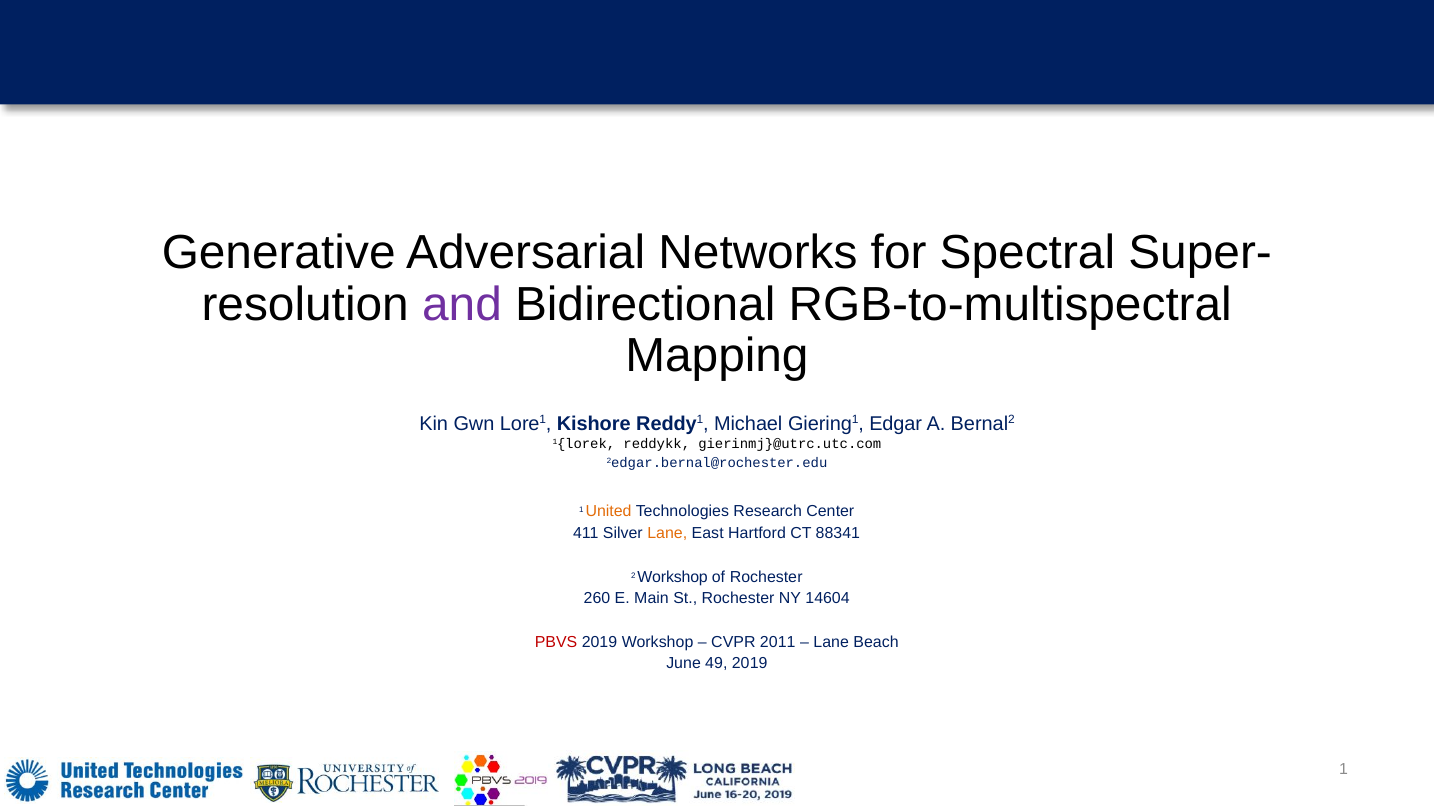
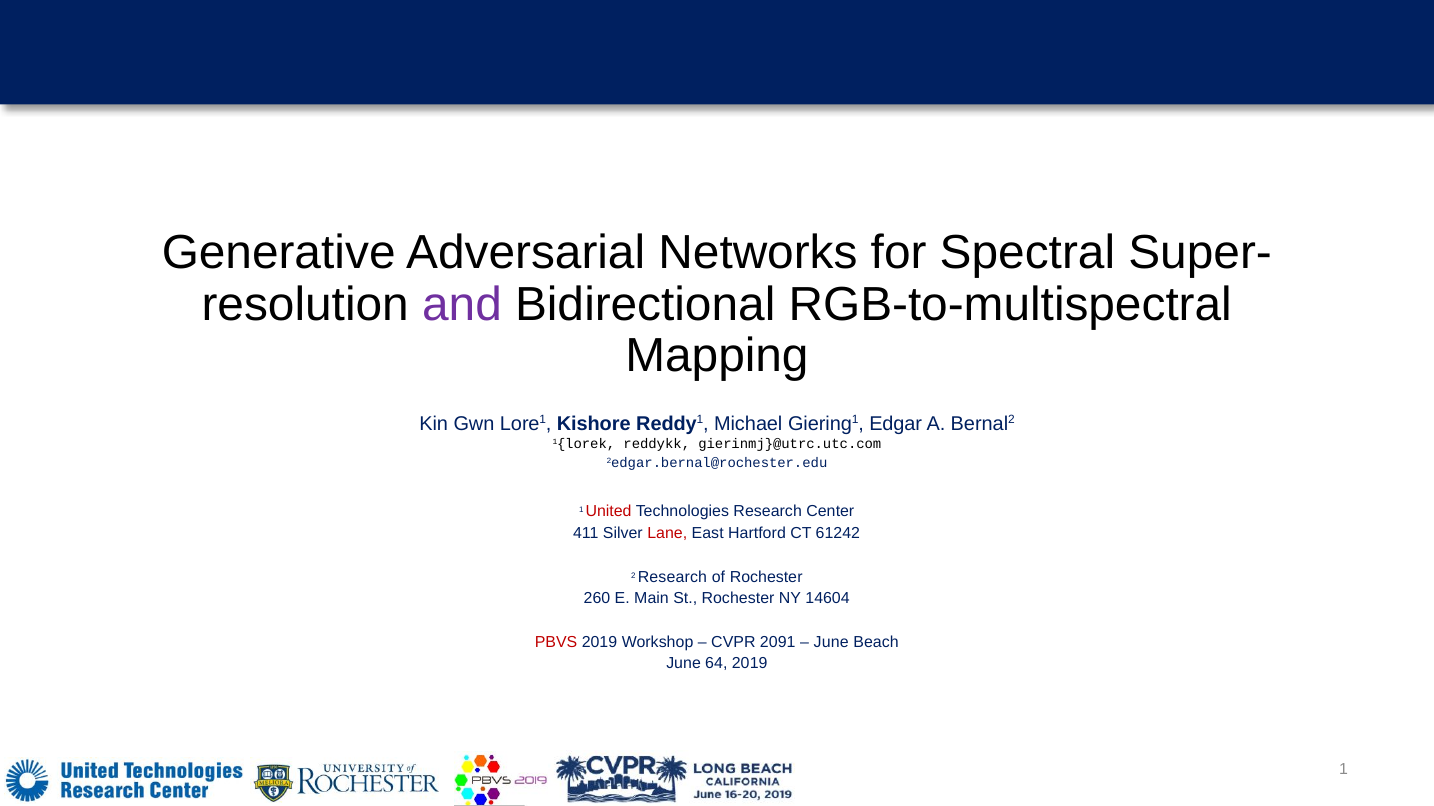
United colour: orange -> red
Lane at (667, 533) colour: orange -> red
88341: 88341 -> 61242
2 Workshop: Workshop -> Research
2011: 2011 -> 2091
Lane at (831, 643): Lane -> June
49: 49 -> 64
